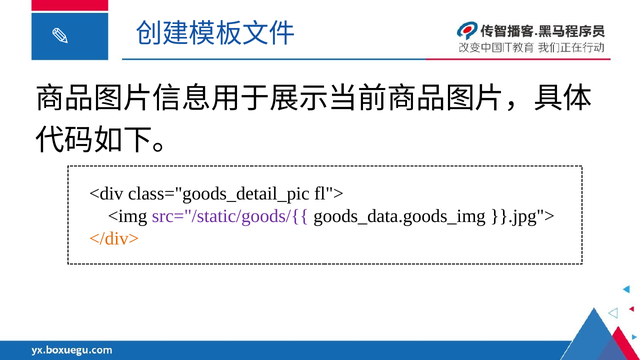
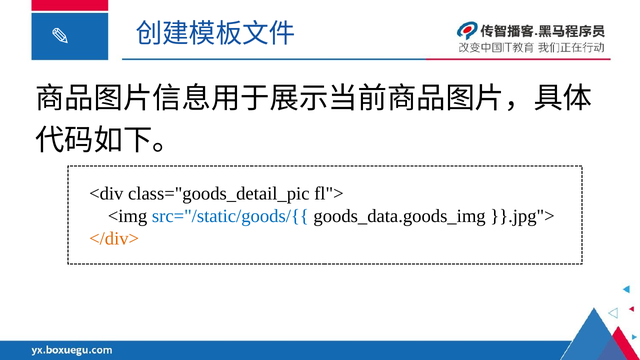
src="/static/goods/{{ colour: purple -> blue
